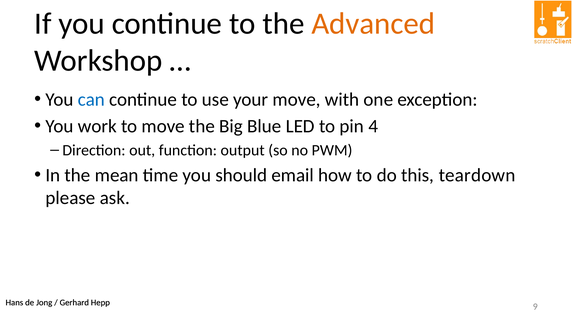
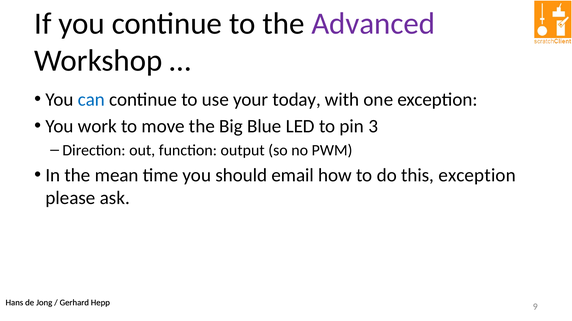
Advanced colour: orange -> purple
your move: move -> today
4: 4 -> 3
this teardown: teardown -> exception
